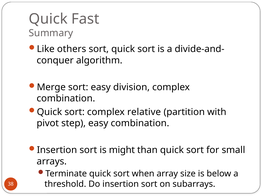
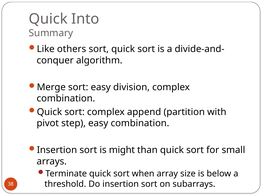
Fast: Fast -> Into
relative: relative -> append
